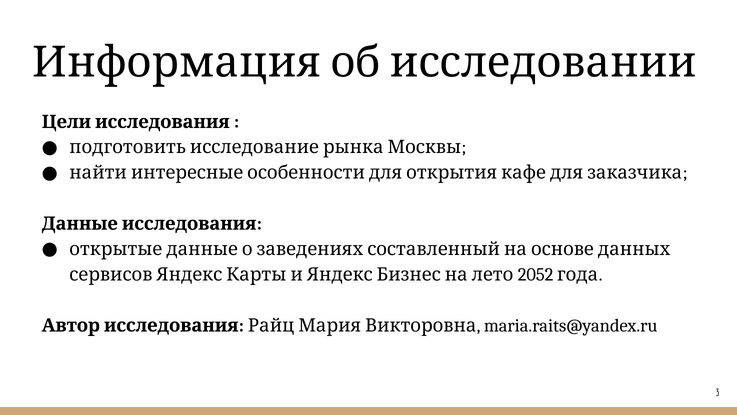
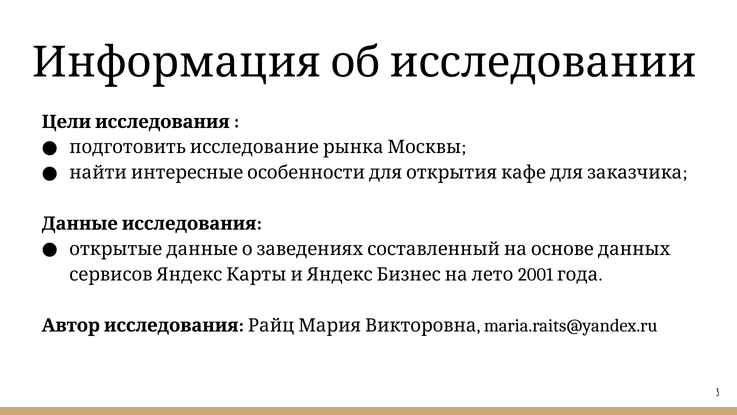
2052: 2052 -> 2001
